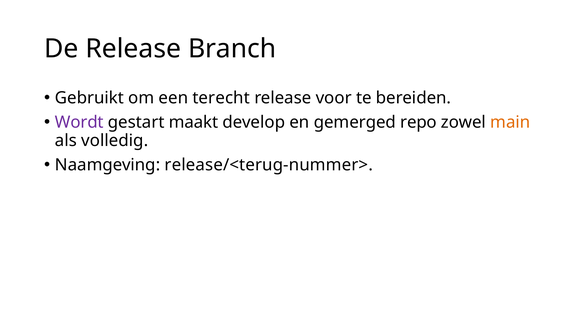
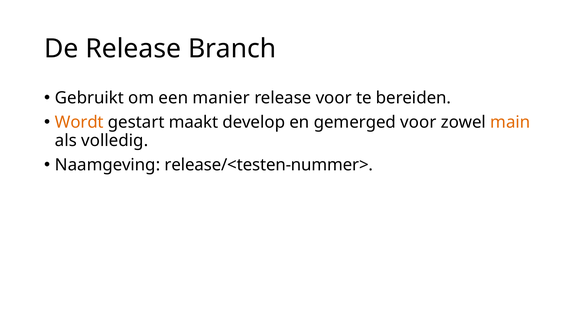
terecht: terecht -> manier
Wordt colour: purple -> orange
gemerged repo: repo -> voor
release/<terug-nummer>: release/<terug-nummer> -> release/<testen-nummer>
